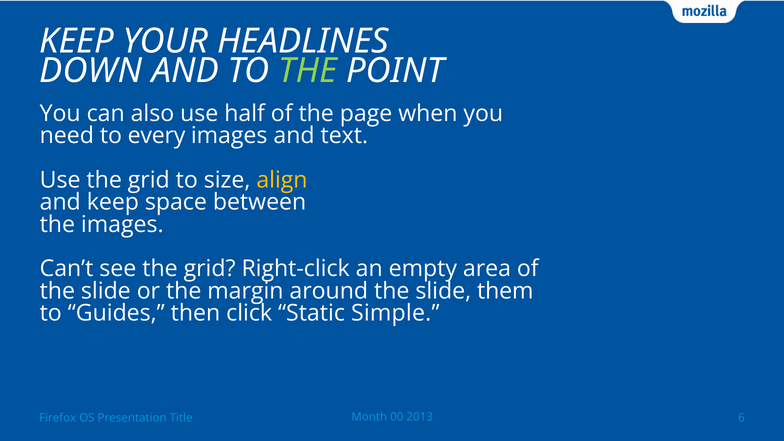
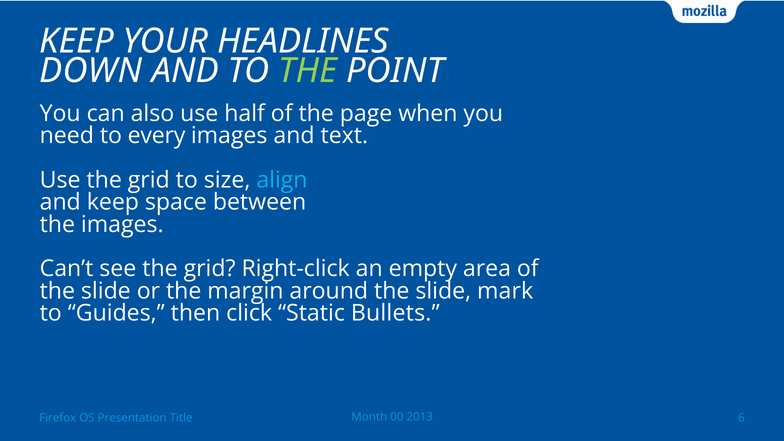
align colour: yellow -> light blue
them: them -> mark
Simple: Simple -> Bullets
